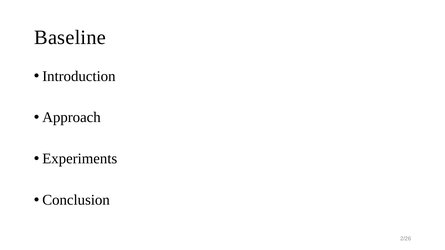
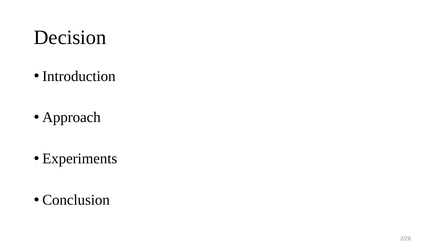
Baseline: Baseline -> Decision
